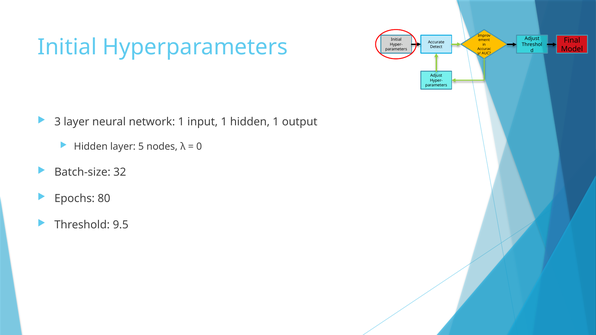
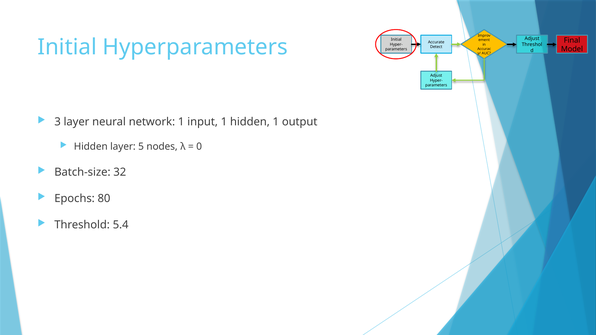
9.5: 9.5 -> 5.4
